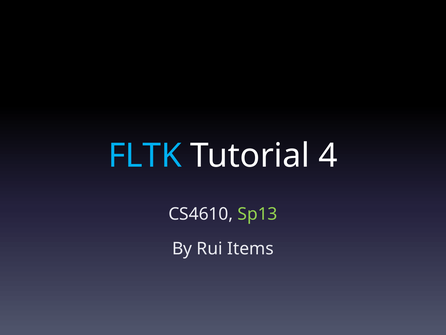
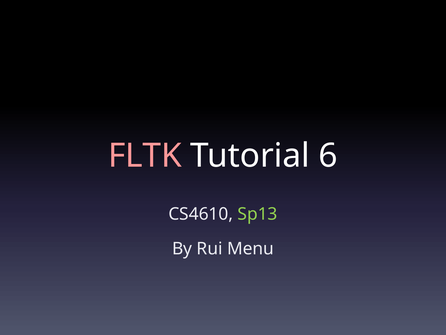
FLTK colour: light blue -> pink
4: 4 -> 6
Items: Items -> Menu
